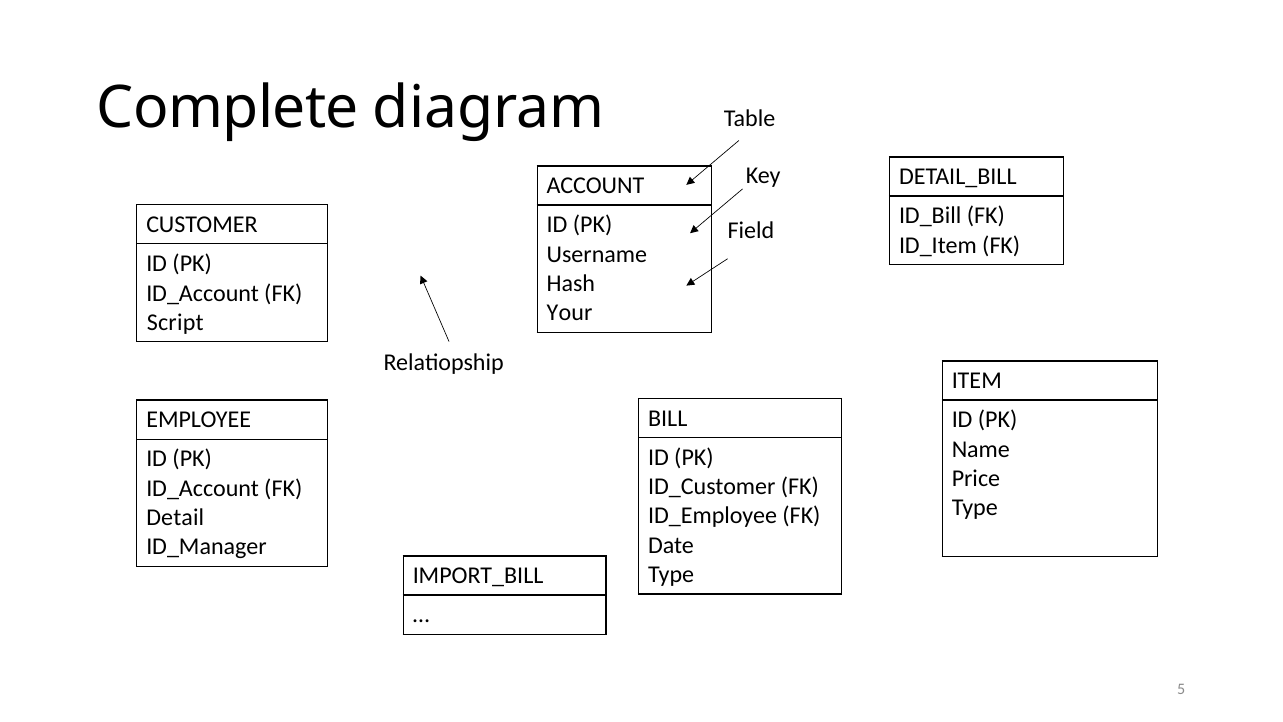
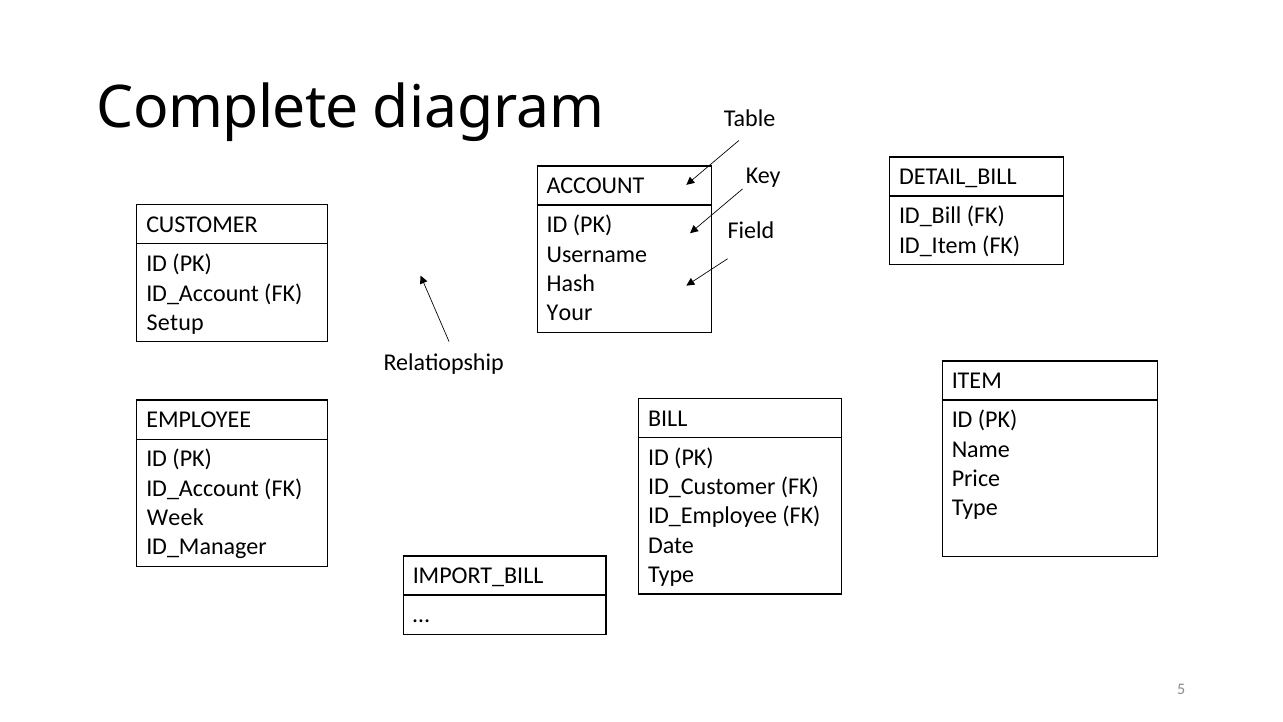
Script: Script -> Setup
Detail: Detail -> Week
